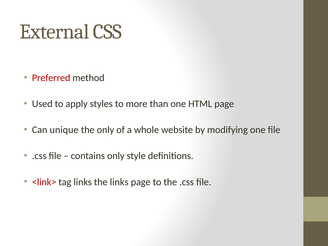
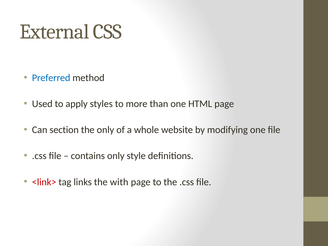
Preferred colour: red -> blue
unique: unique -> section
the links: links -> with
